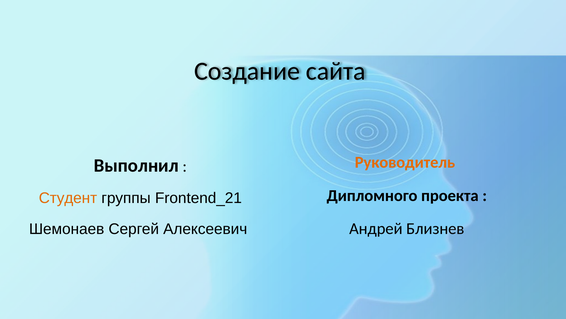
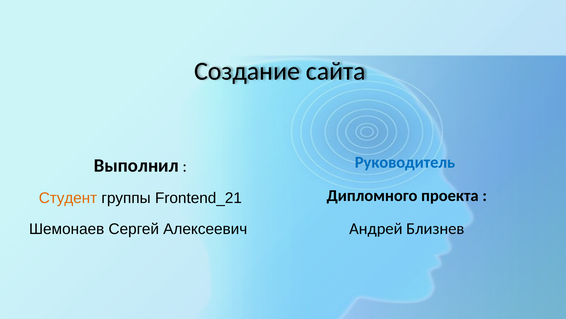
Руководитель colour: orange -> blue
